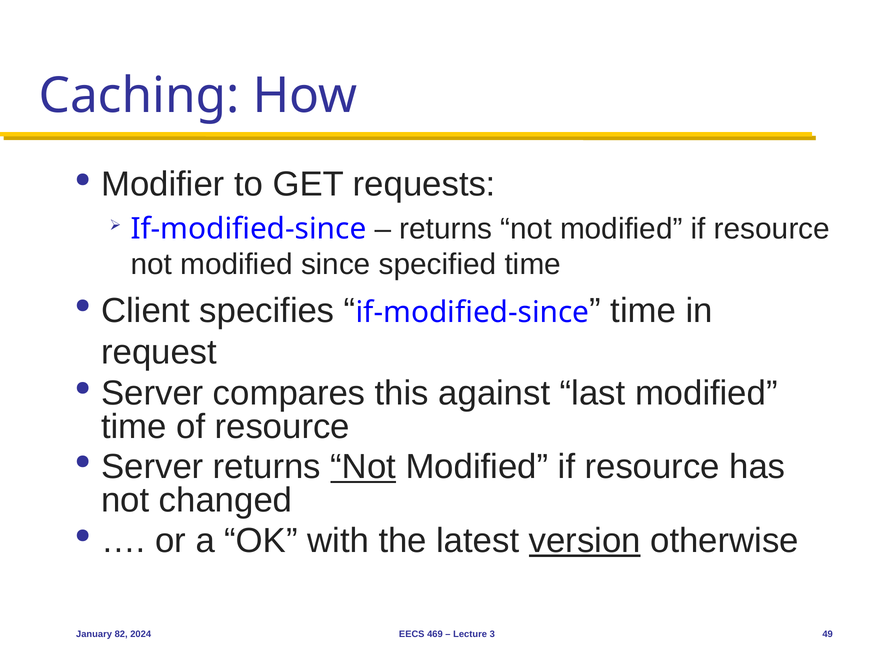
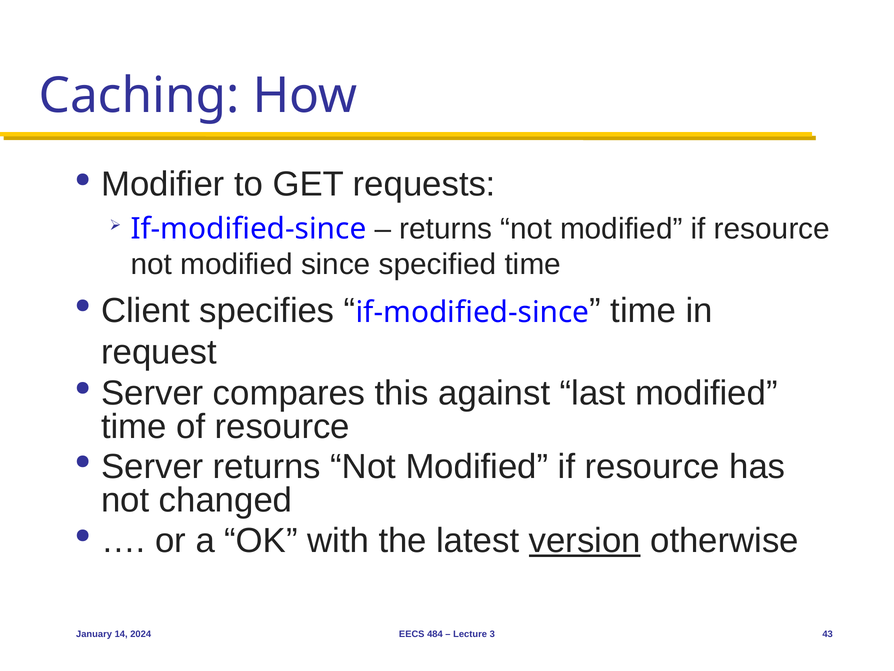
Not at (363, 467) underline: present -> none
82: 82 -> 14
469: 469 -> 484
49: 49 -> 43
